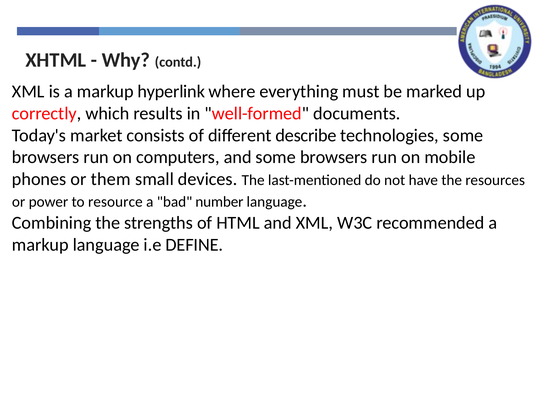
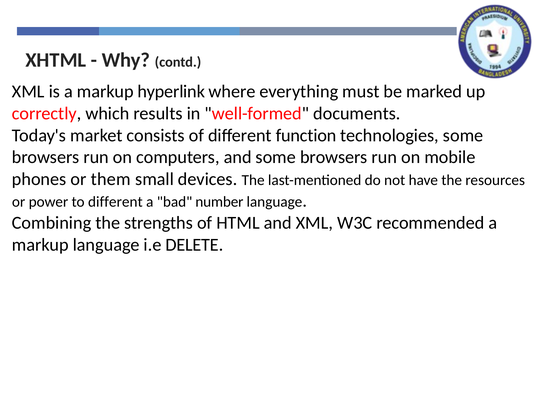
describe: describe -> function
to resource: resource -> different
DEFINE: DEFINE -> DELETE
